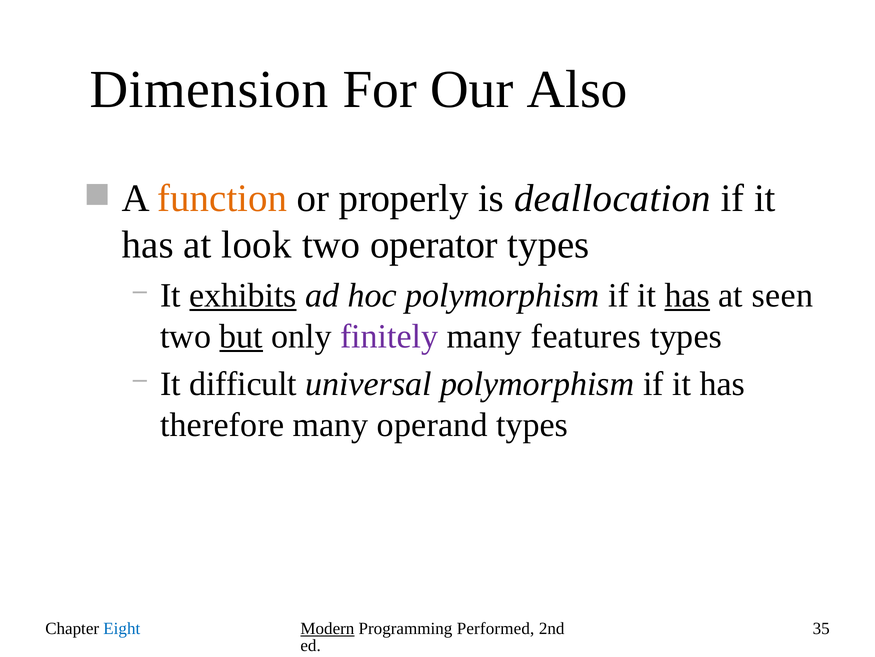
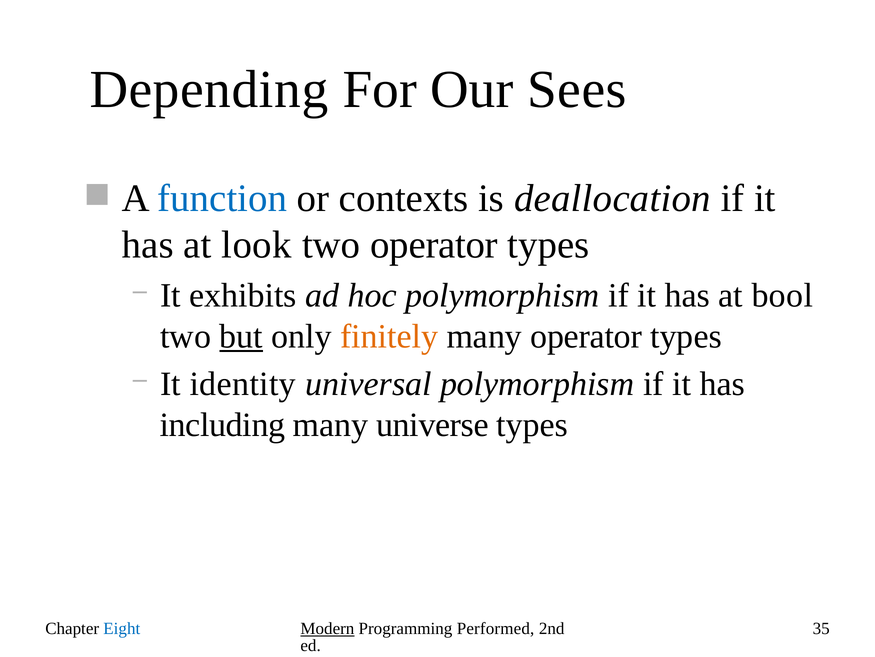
Dimension: Dimension -> Depending
Also: Also -> Sees
function colour: orange -> blue
properly: properly -> contexts
exhibits underline: present -> none
has at (687, 295) underline: present -> none
seen: seen -> bool
finitely colour: purple -> orange
many features: features -> operator
difficult: difficult -> identity
therefore: therefore -> including
operand: operand -> universe
